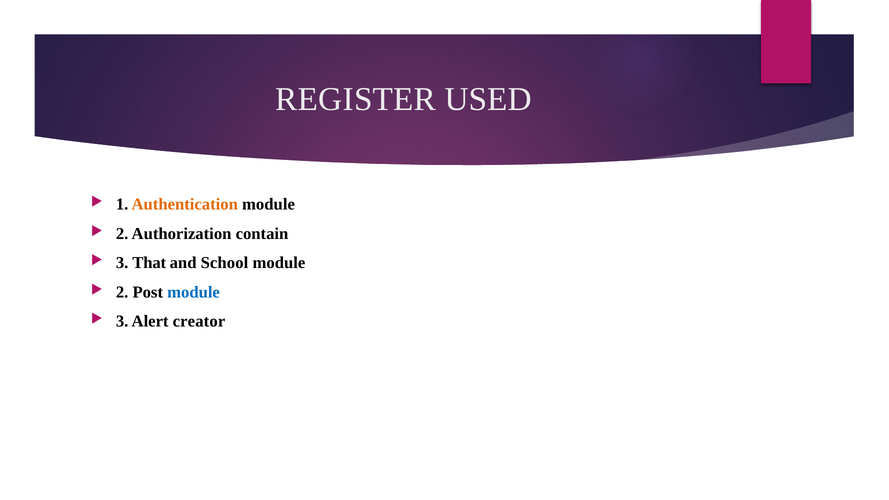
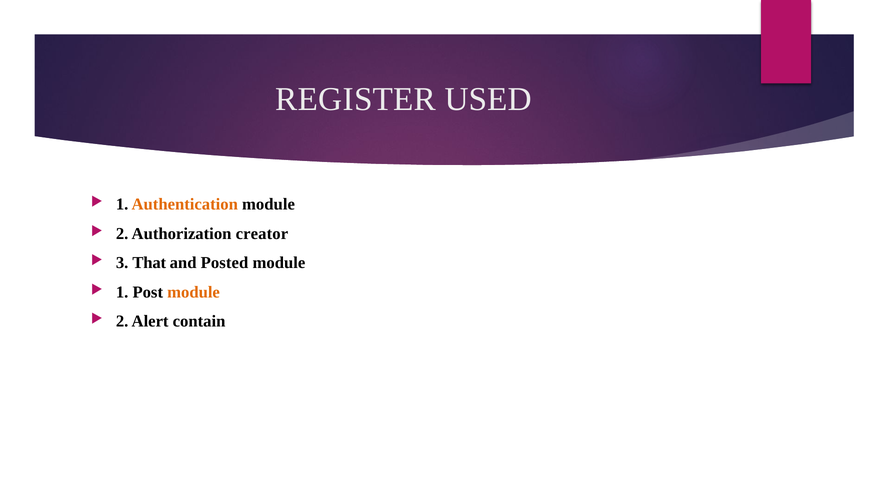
contain: contain -> creator
School: School -> Posted
2 at (122, 292): 2 -> 1
module at (194, 292) colour: blue -> orange
3 at (122, 321): 3 -> 2
creator: creator -> contain
